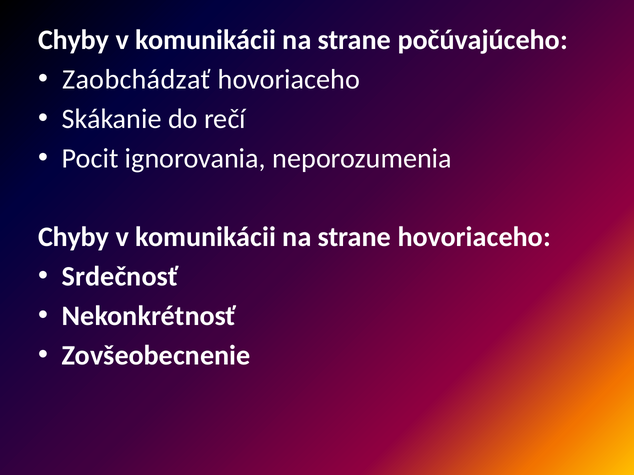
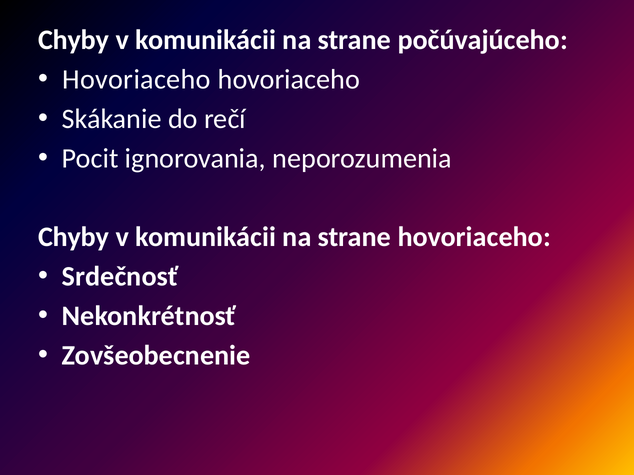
Zaobchádzať at (136, 80): Zaobchádzať -> Hovoriaceho
